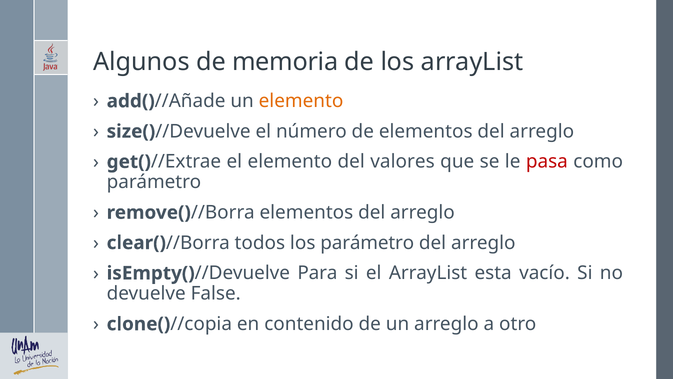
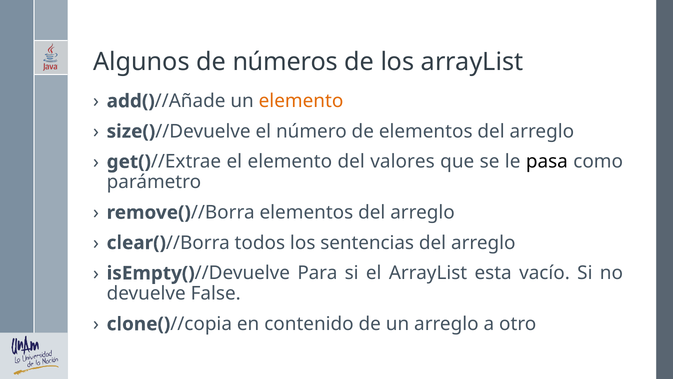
memoria: memoria -> números
pasa colour: red -> black
los parámetro: parámetro -> sentencias
